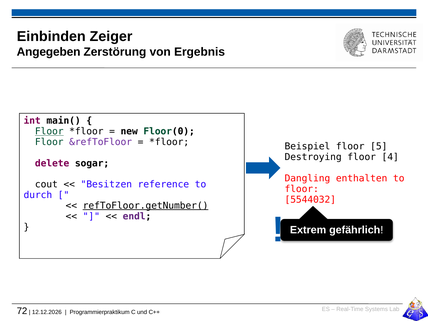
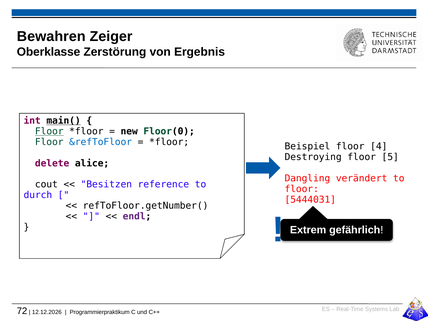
Einbinden: Einbinden -> Bewahren
Angegeben: Angegeben -> Oberklasse
main( underline: none -> present
&refToFloor colour: purple -> blue
5: 5 -> 4
4: 4 -> 5
sogar: sogar -> alice
enthalten: enthalten -> verändert
5544032: 5544032 -> 5444031
refToFloor.getNumber( underline: present -> none
